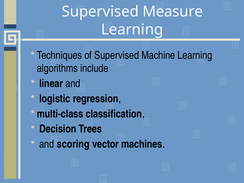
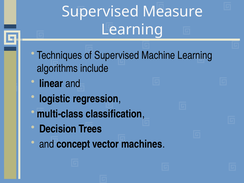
scoring: scoring -> concept
